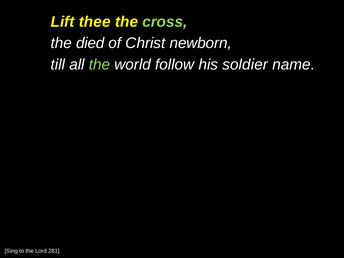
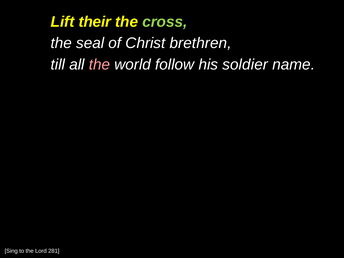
thee: thee -> their
died: died -> seal
newborn: newborn -> brethren
the at (99, 65) colour: light green -> pink
